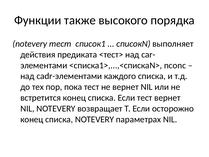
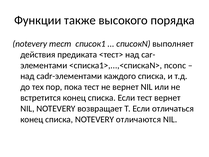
осторожно: осторожно -> отличаться
параметрах: параметрах -> отличаются
